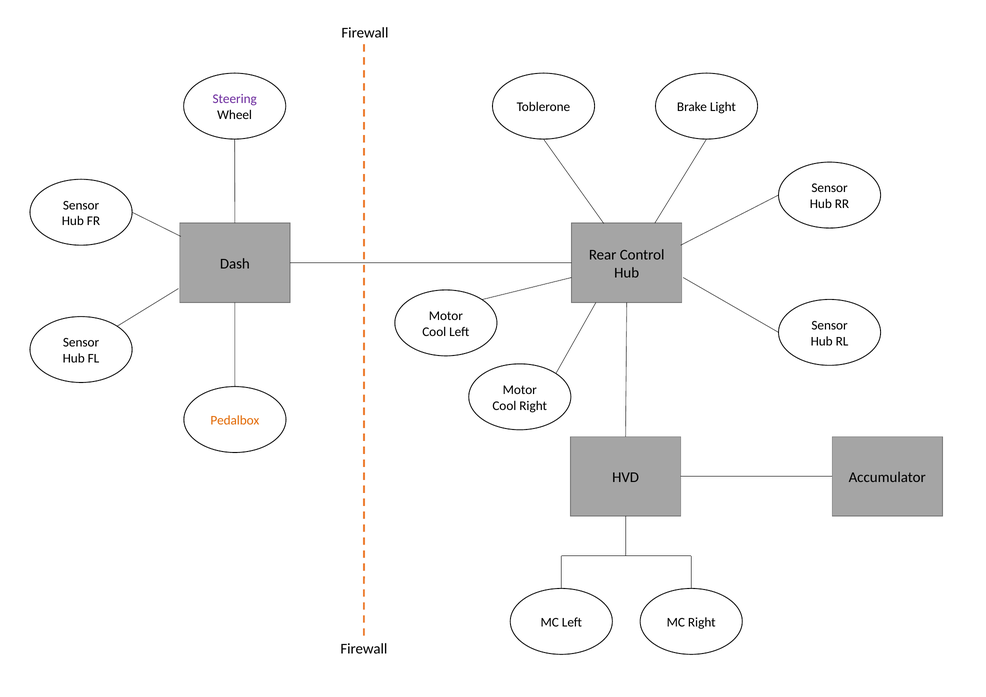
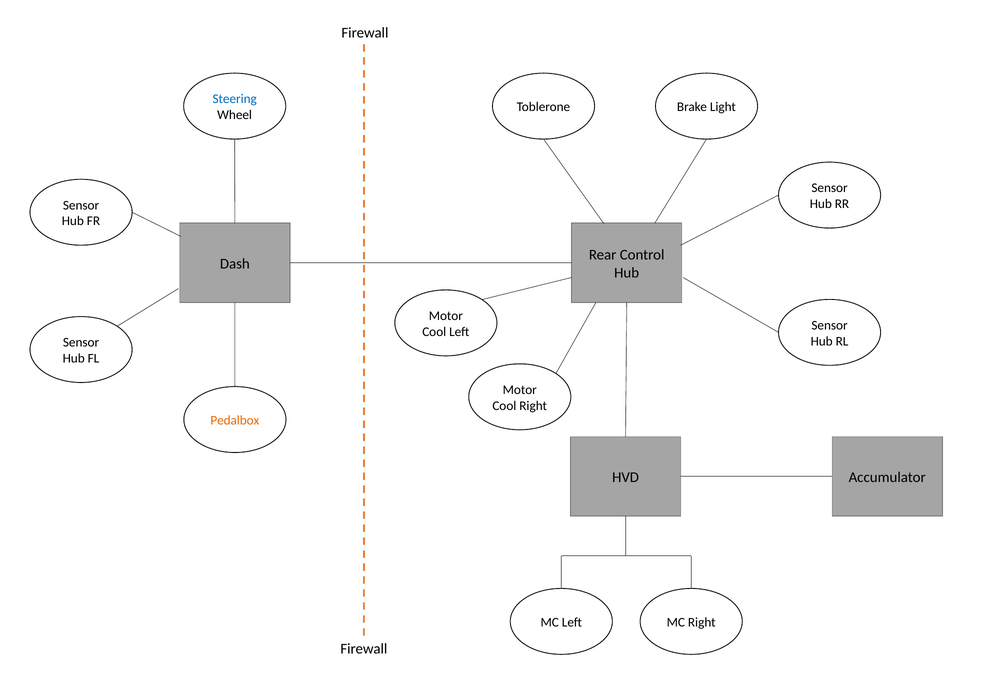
Steering colour: purple -> blue
